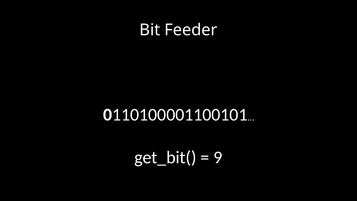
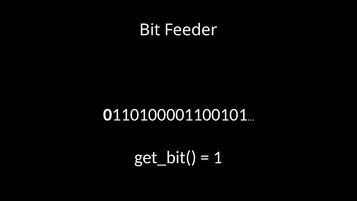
9: 9 -> 1
